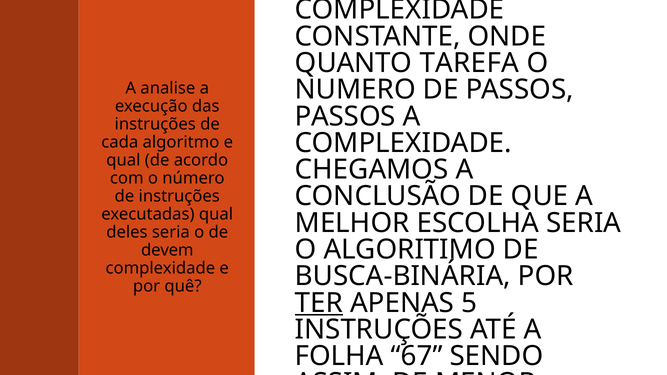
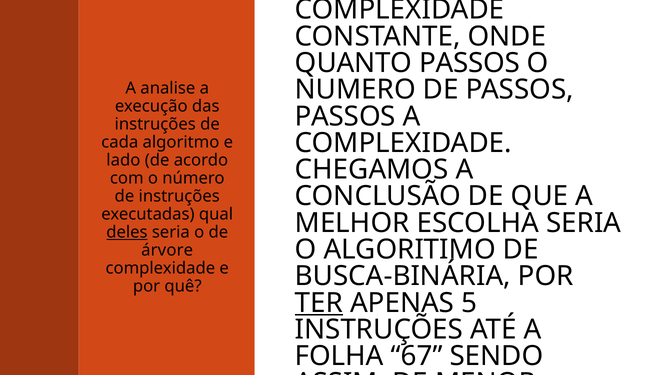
QUANTO TAREFA: TAREFA -> PASSOS
qual at (123, 160): qual -> lado
deles underline: none -> present
devem: devem -> árvore
